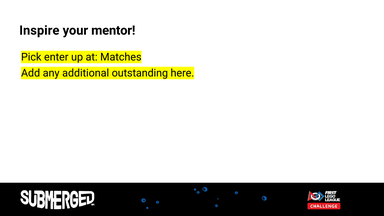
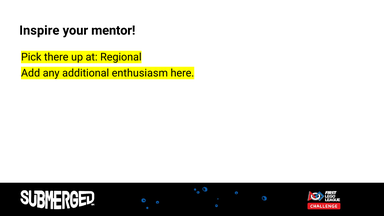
enter: enter -> there
Matches: Matches -> Regional
outstanding: outstanding -> enthusiasm
